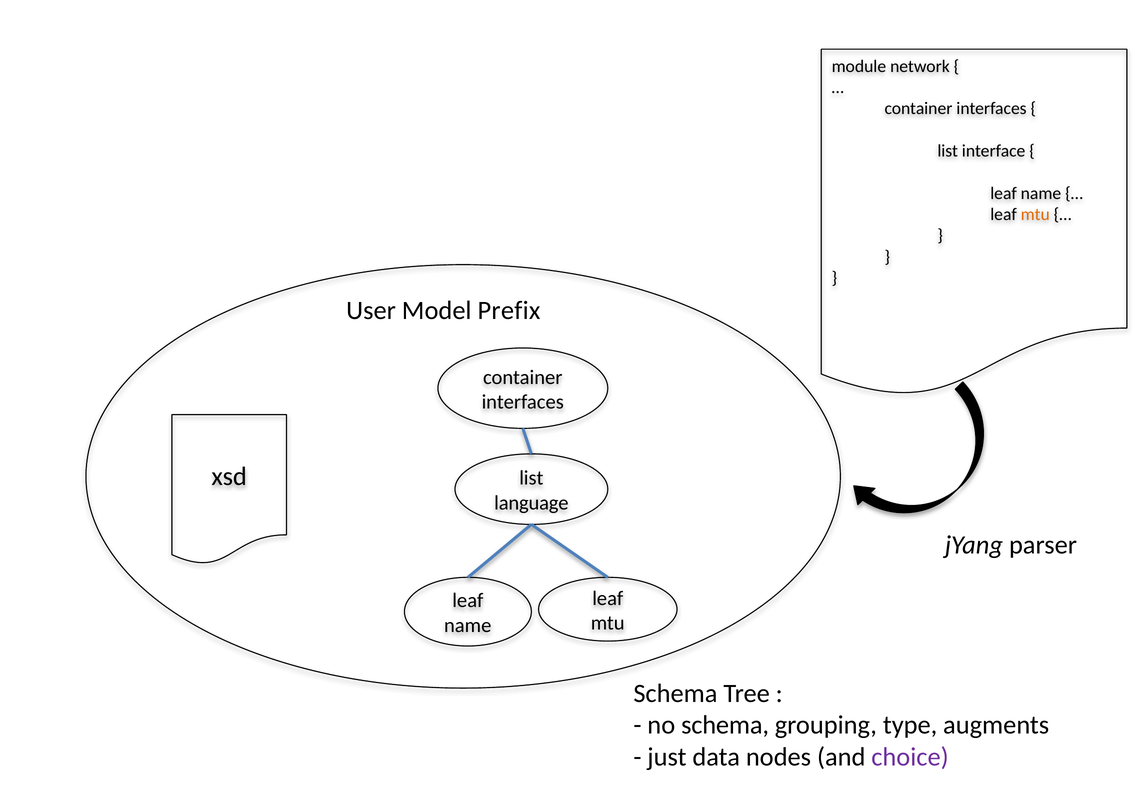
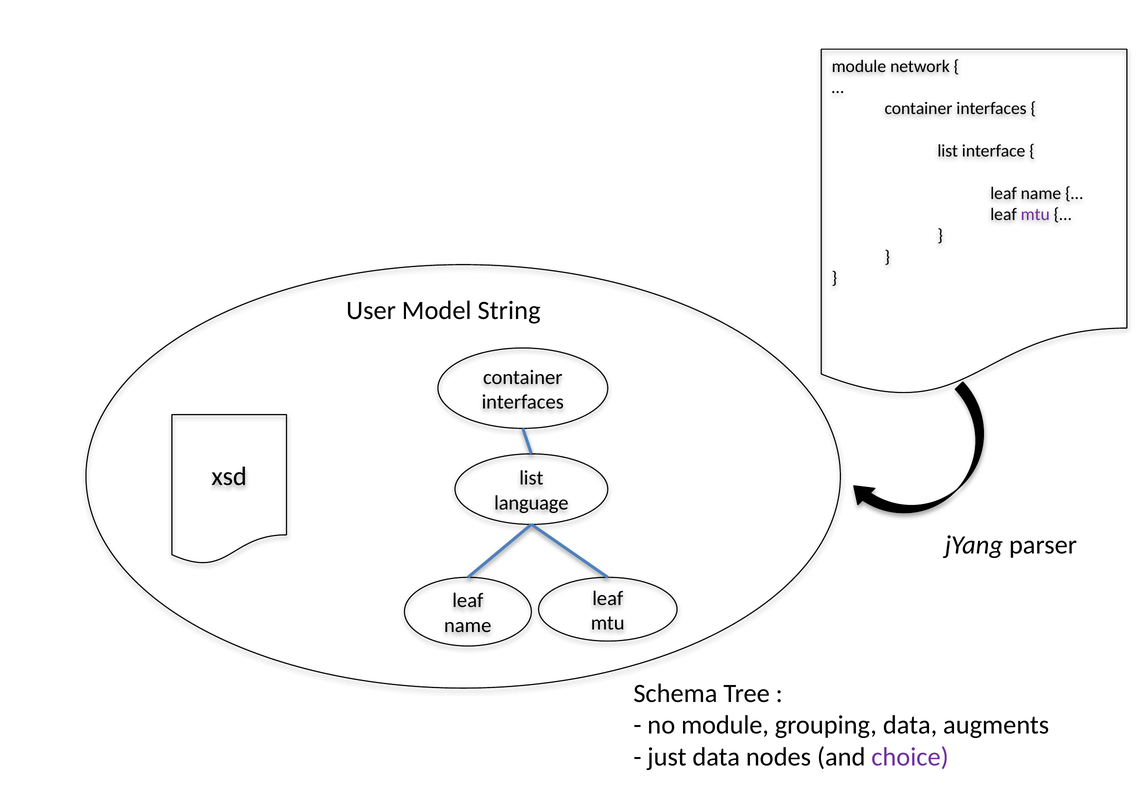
mtu at (1035, 214) colour: orange -> purple
Prefix: Prefix -> String
no schema: schema -> module
grouping type: type -> data
